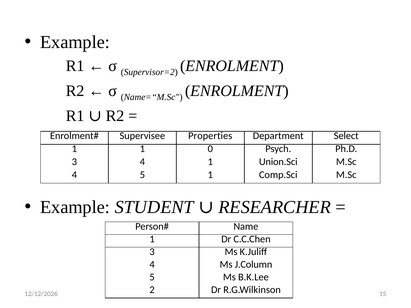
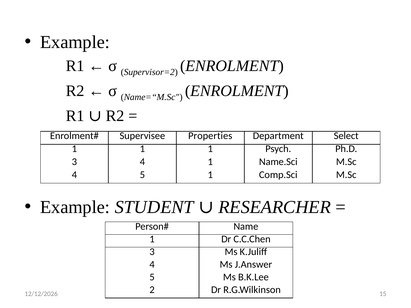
1 1 0: 0 -> 1
Union.Sci: Union.Sci -> Name.Sci
J.Column: J.Column -> J.Answer
